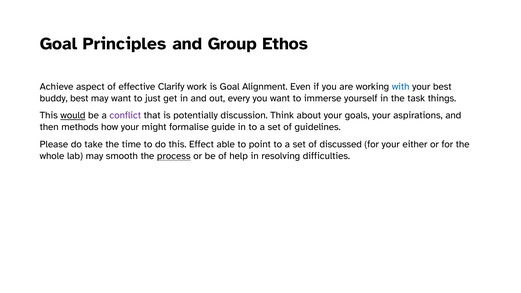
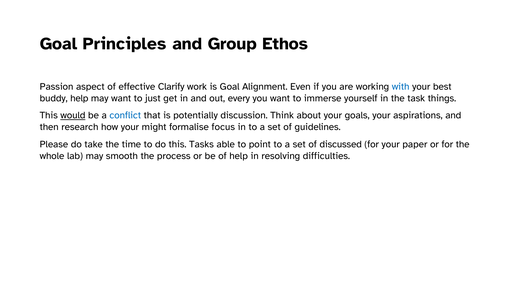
Achieve: Achieve -> Passion
buddy best: best -> help
conflict colour: purple -> blue
methods: methods -> research
guide: guide -> focus
Effect: Effect -> Tasks
either: either -> paper
process underline: present -> none
